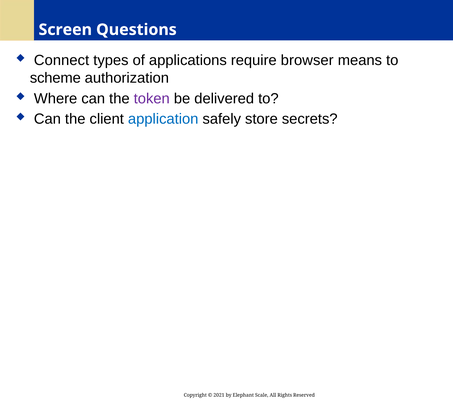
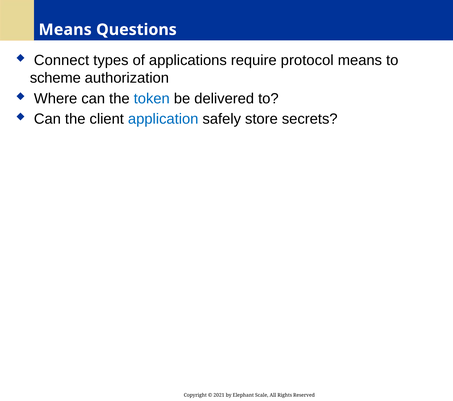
Screen at (65, 30): Screen -> Means
browser: browser -> protocol
token colour: purple -> blue
